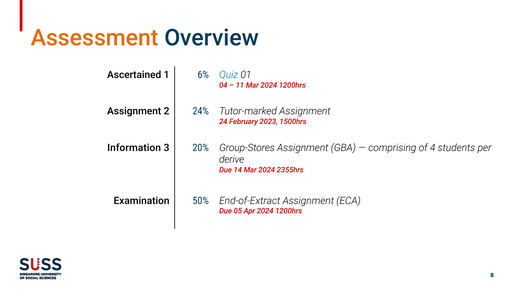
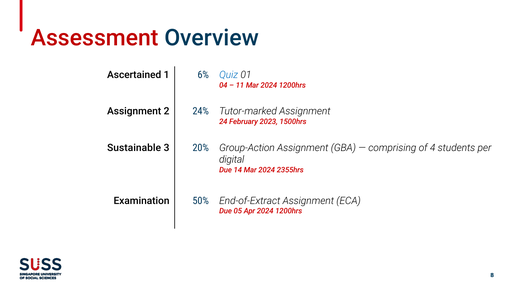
Assessment colour: orange -> red
Information: Information -> Sustainable
Group-Stores: Group-Stores -> Group-Action
derive: derive -> digital
